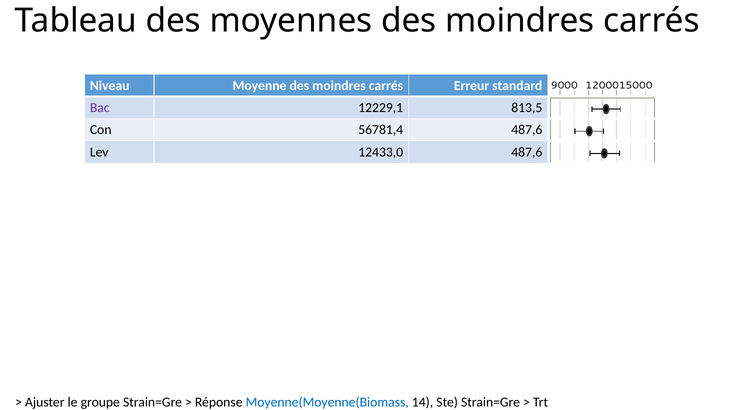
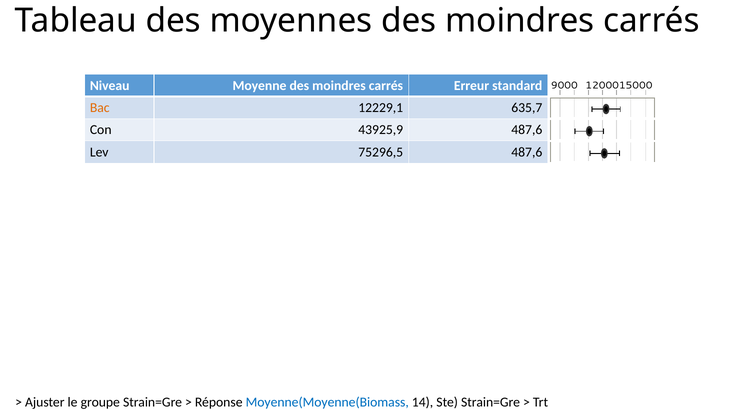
Bac colour: purple -> orange
813,5: 813,5 -> 635,7
56781,4: 56781,4 -> 43925,9
12433,0: 12433,0 -> 75296,5
